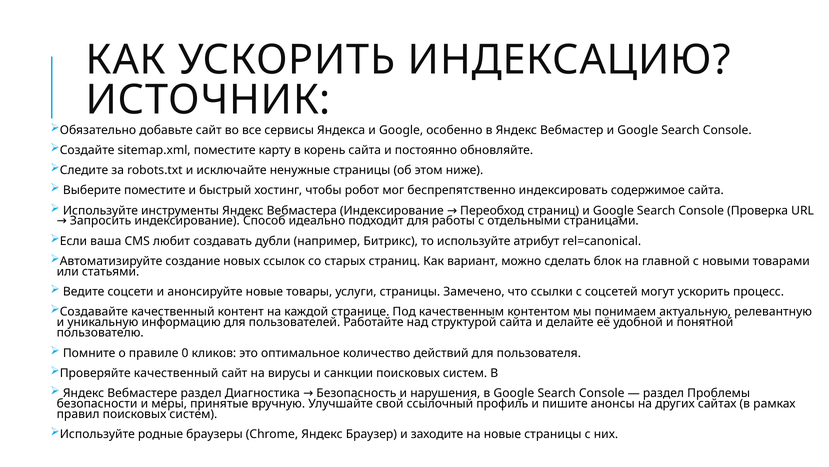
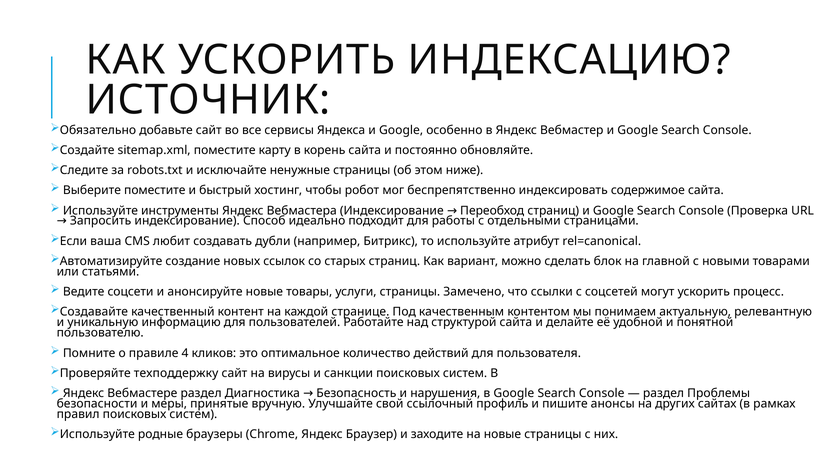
0: 0 -> 4
Проверяйте качественный: качественный -> техподдержку
